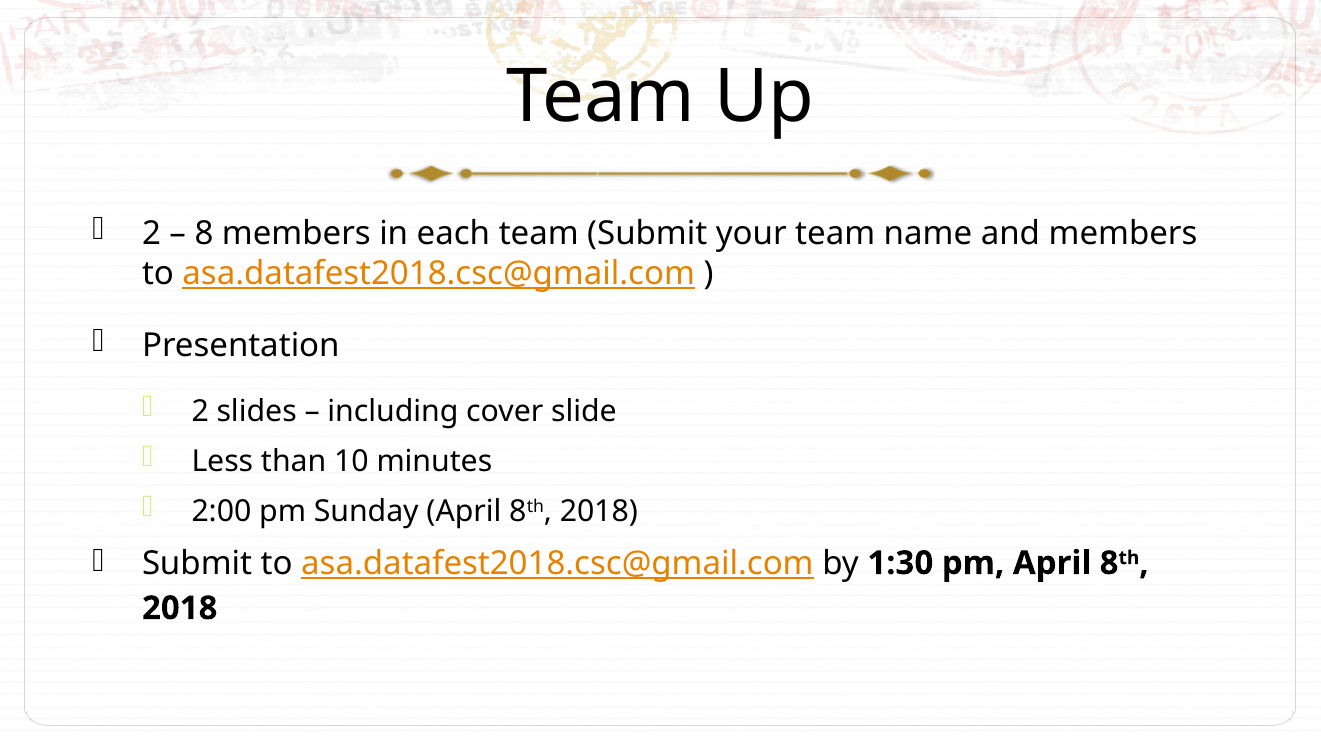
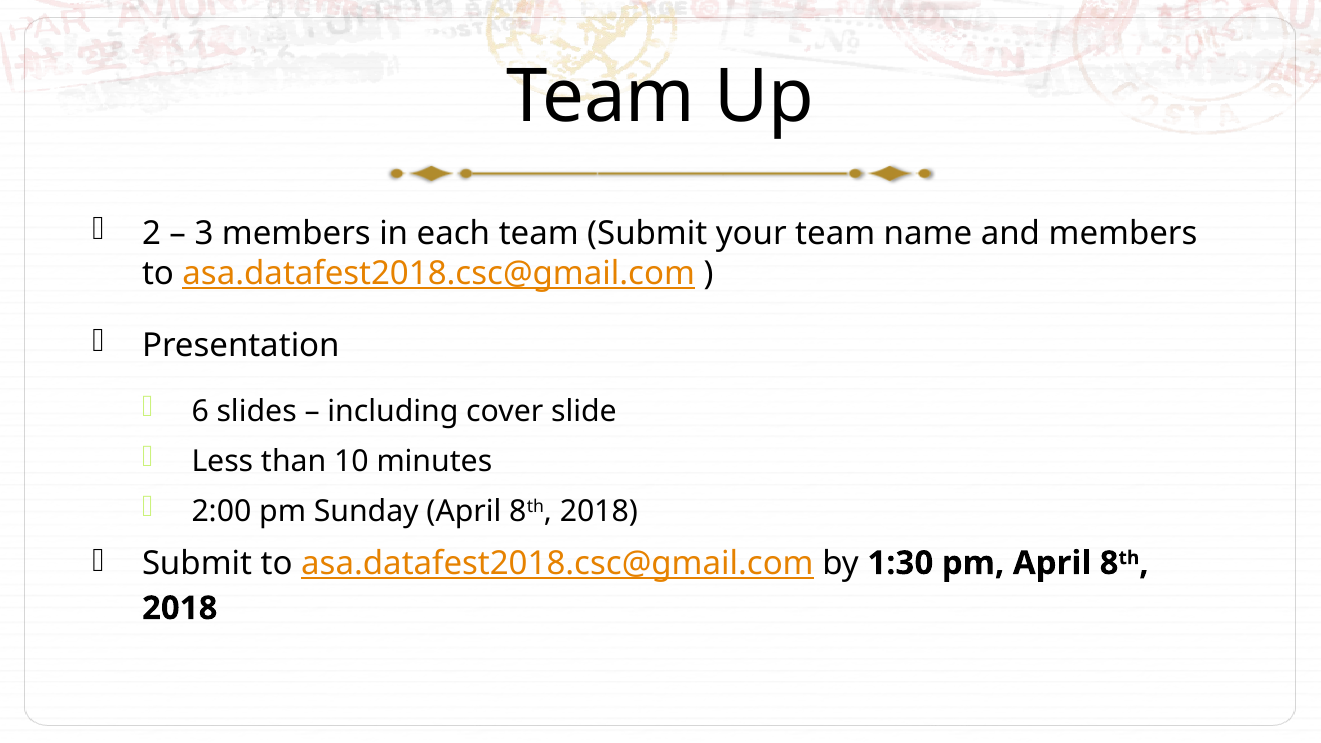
8 at (204, 234): 8 -> 3
2 at (200, 411): 2 -> 6
